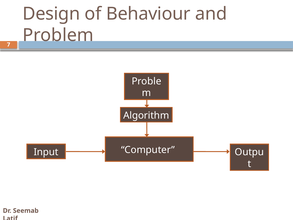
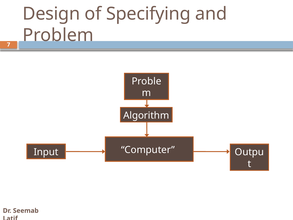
Behaviour: Behaviour -> Specifying
